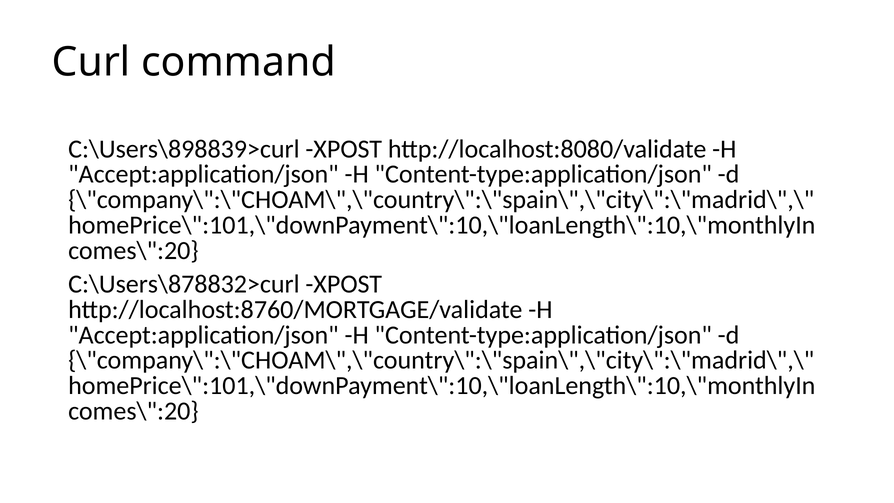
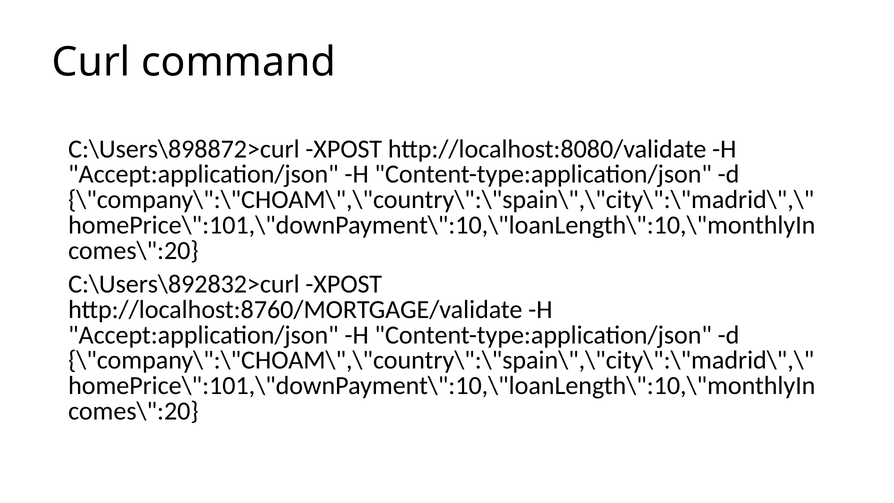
C:\Users\898839>curl: C:\Users\898839>curl -> C:\Users\898872>curl
C:\Users\878832>curl: C:\Users\878832>curl -> C:\Users\892832>curl
